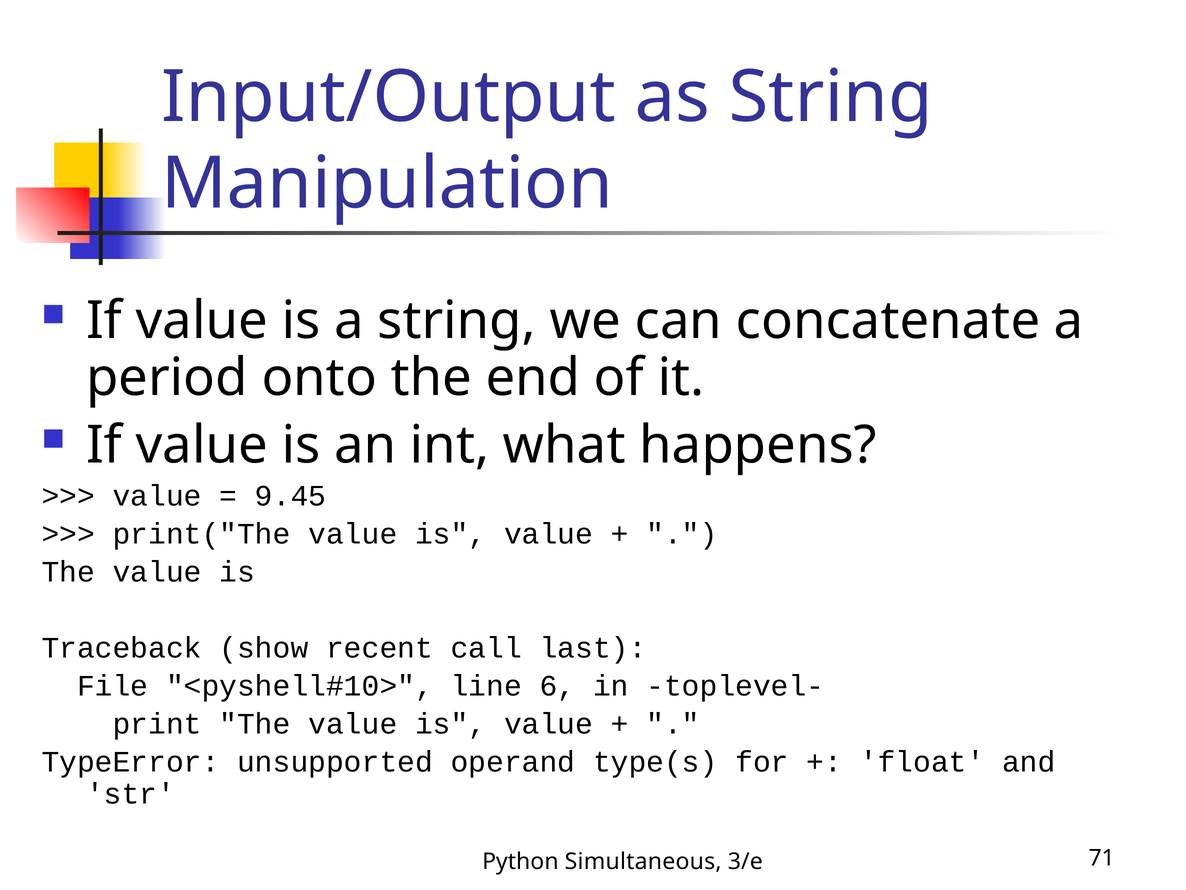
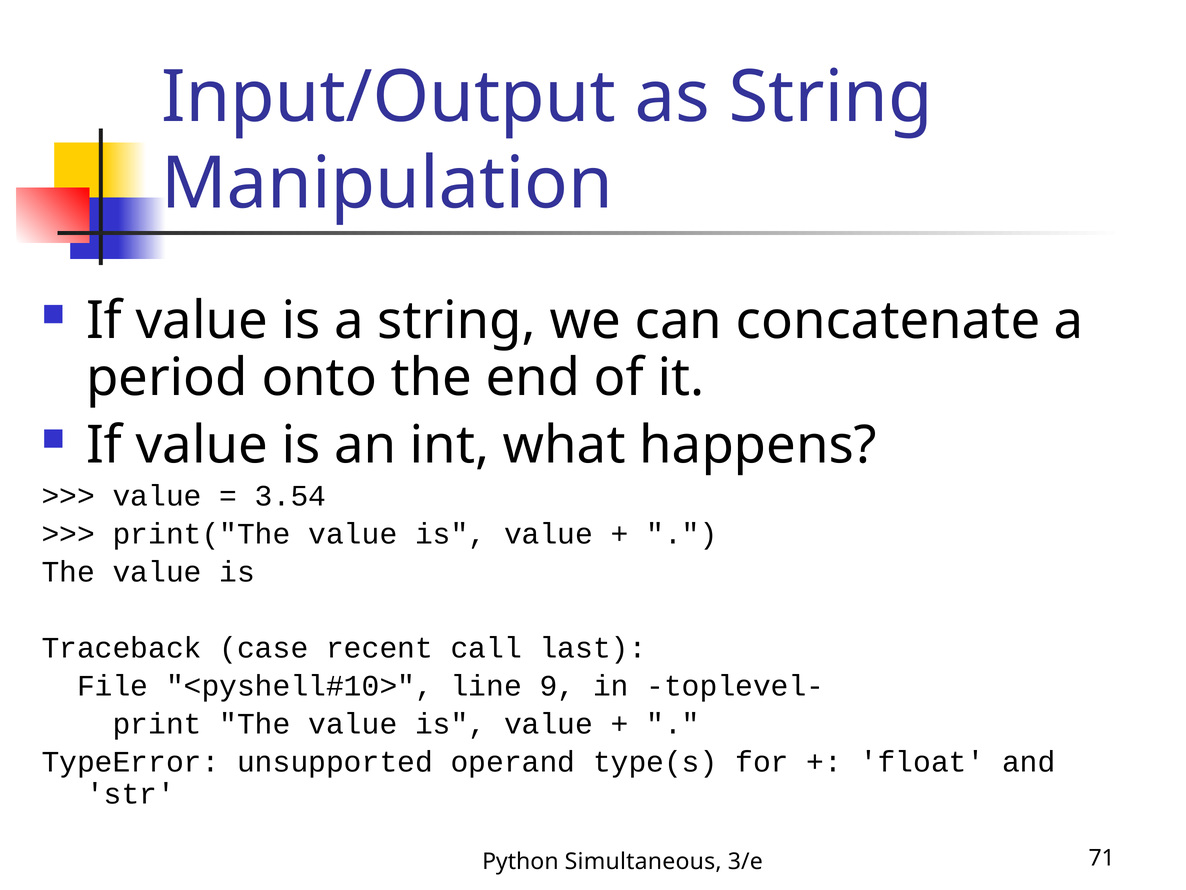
9.45: 9.45 -> 3.54
show: show -> case
6: 6 -> 9
